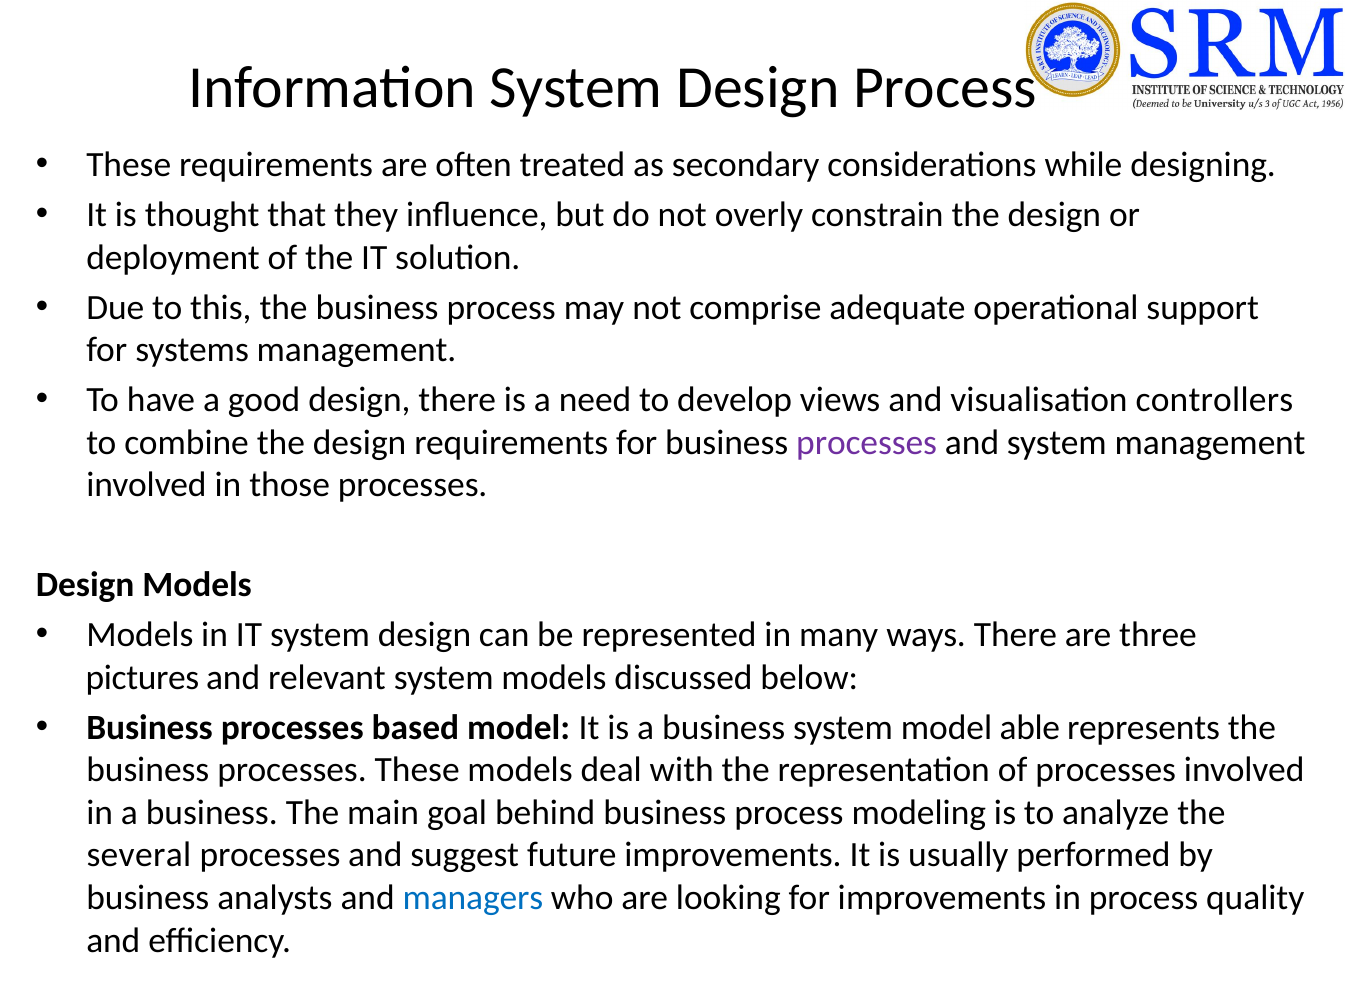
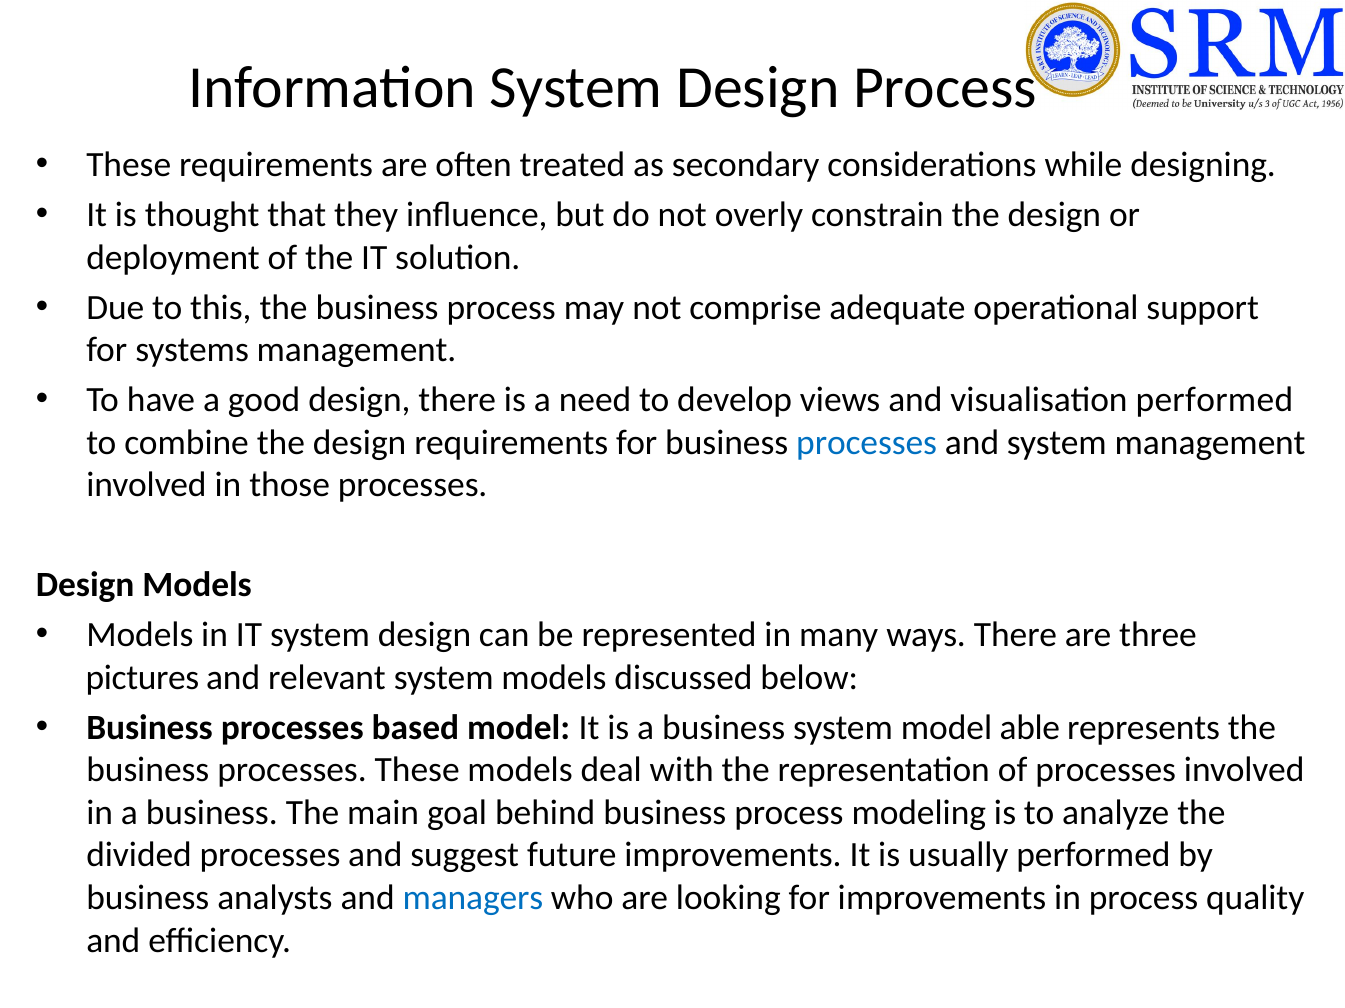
visualisation controllers: controllers -> performed
processes at (867, 443) colour: purple -> blue
several: several -> divided
